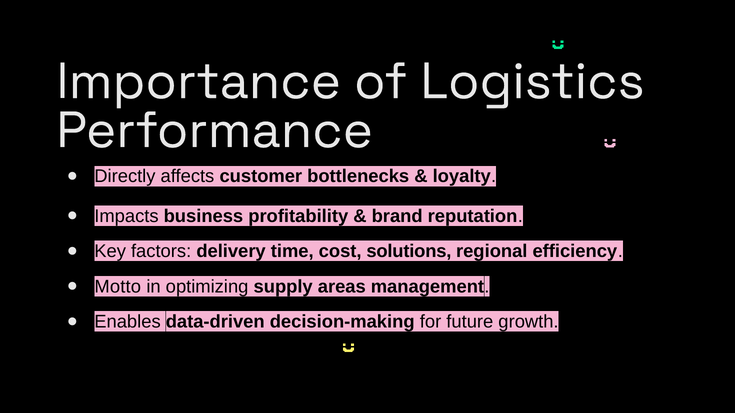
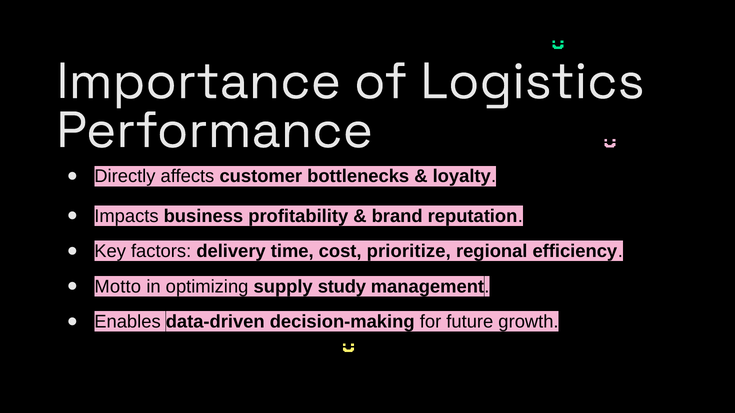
solutions: solutions -> prioritize
areas: areas -> study
